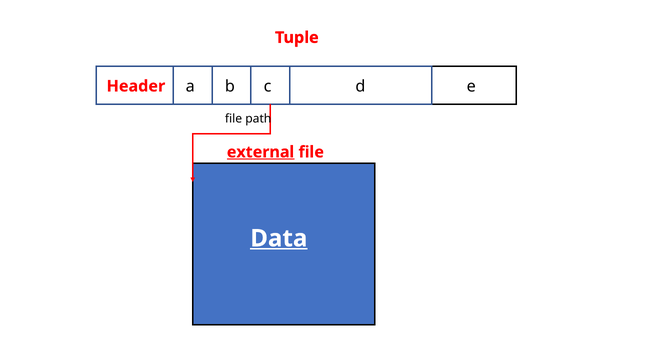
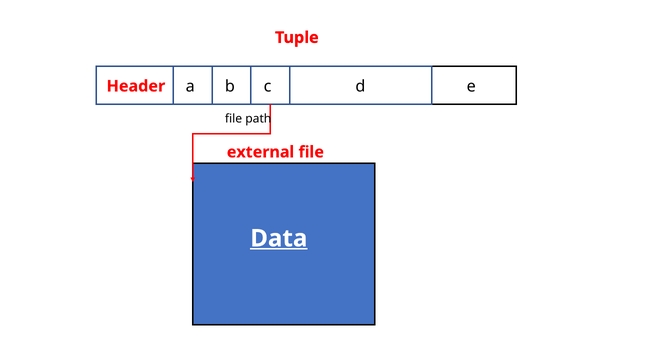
external underline: present -> none
